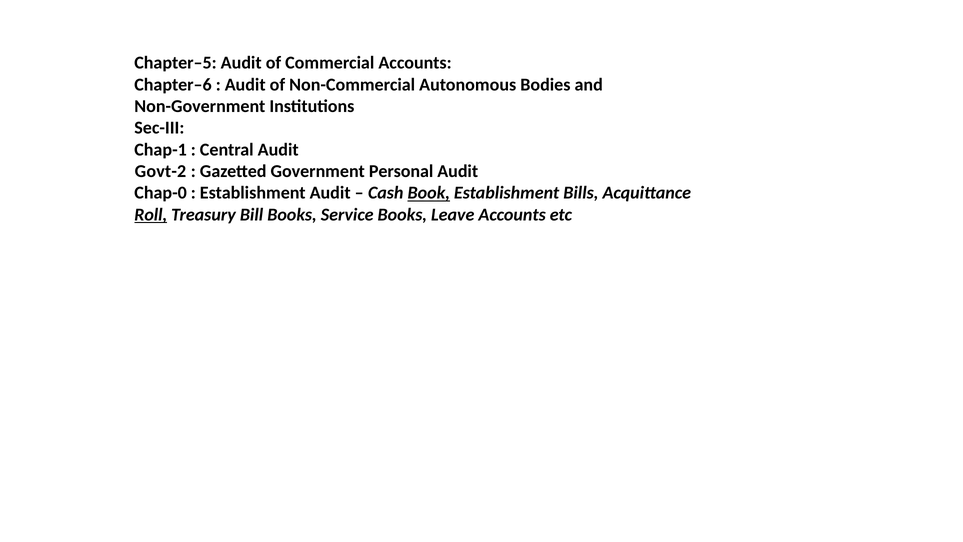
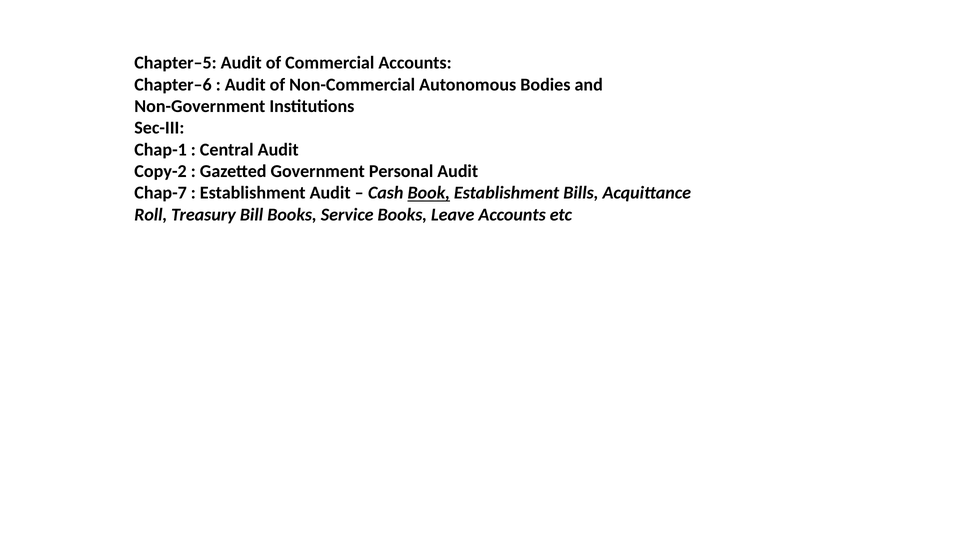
Govt-2: Govt-2 -> Copy-2
Chap-0: Chap-0 -> Chap-7
Roll underline: present -> none
